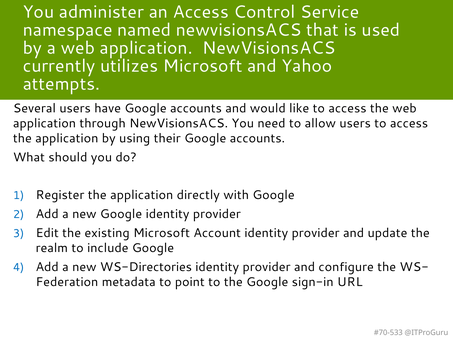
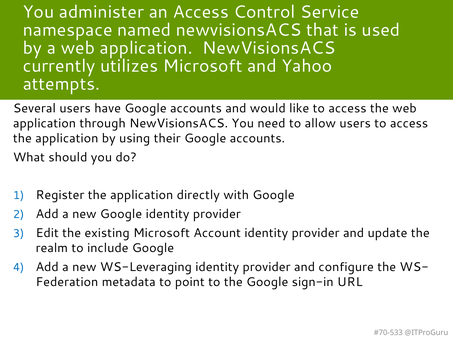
WS-Directories: WS-Directories -> WS-Leveraging
